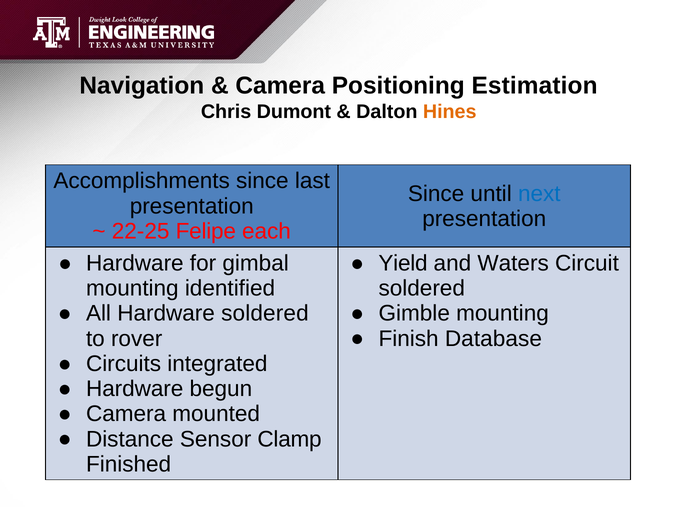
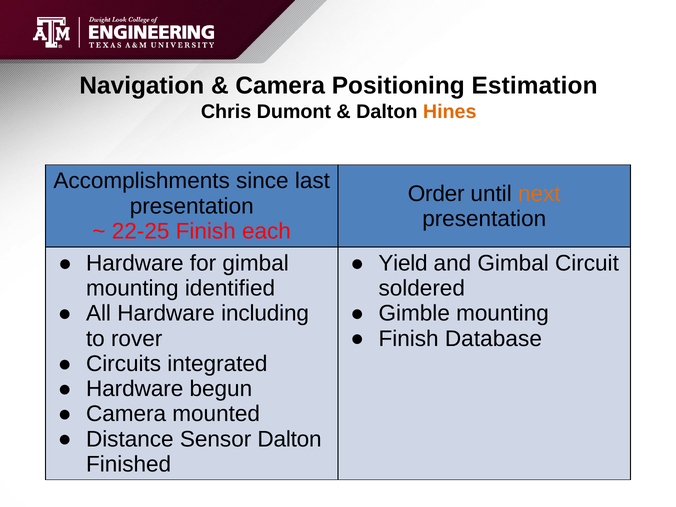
Since at (436, 194): Since -> Order
next colour: blue -> orange
22-25 Felipe: Felipe -> Finish
and Waters: Waters -> Gimbal
Hardware soldered: soldered -> including
Sensor Clamp: Clamp -> Dalton
